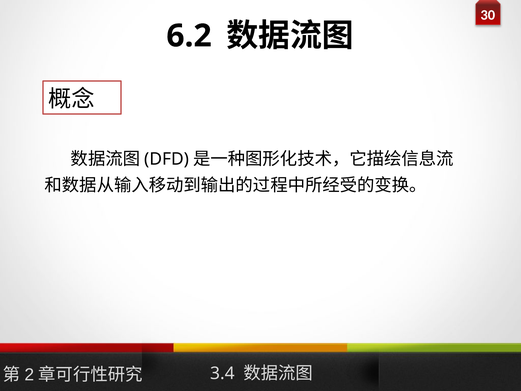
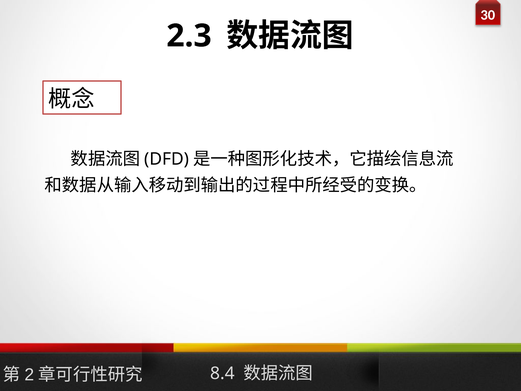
6.2: 6.2 -> 2.3
3.4: 3.4 -> 8.4
